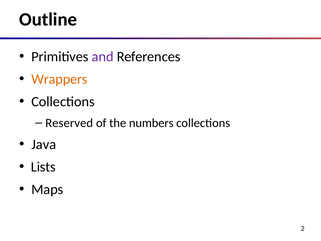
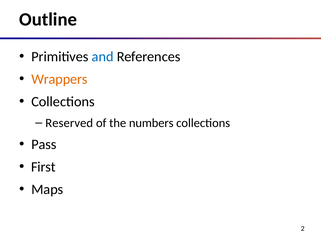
and colour: purple -> blue
Java: Java -> Pass
Lists: Lists -> First
